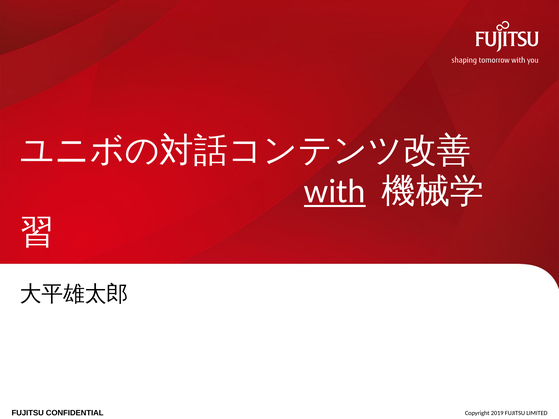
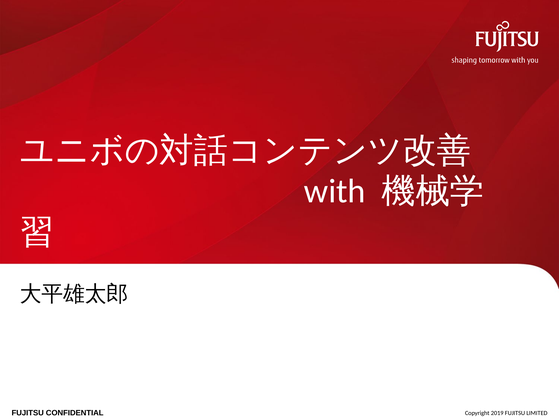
with underline: present -> none
